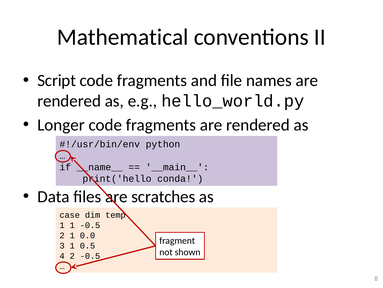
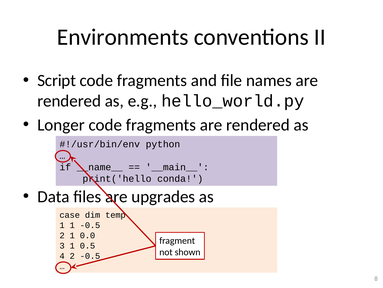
Mathematical: Mathematical -> Environments
scratches: scratches -> upgrades
